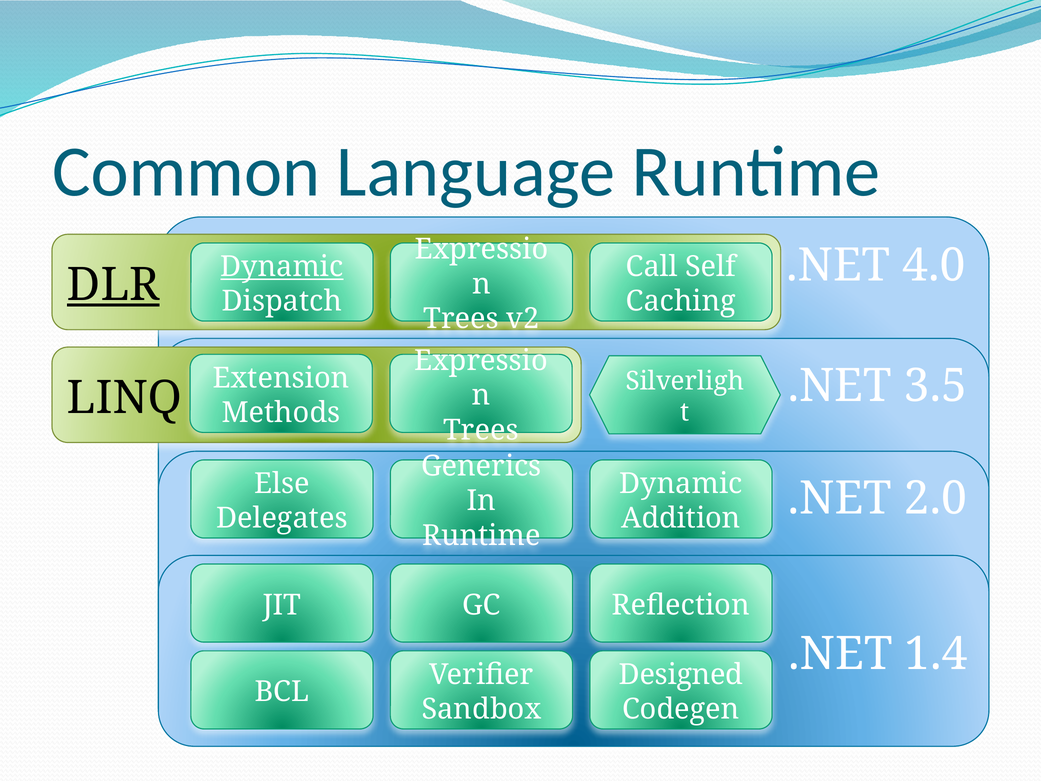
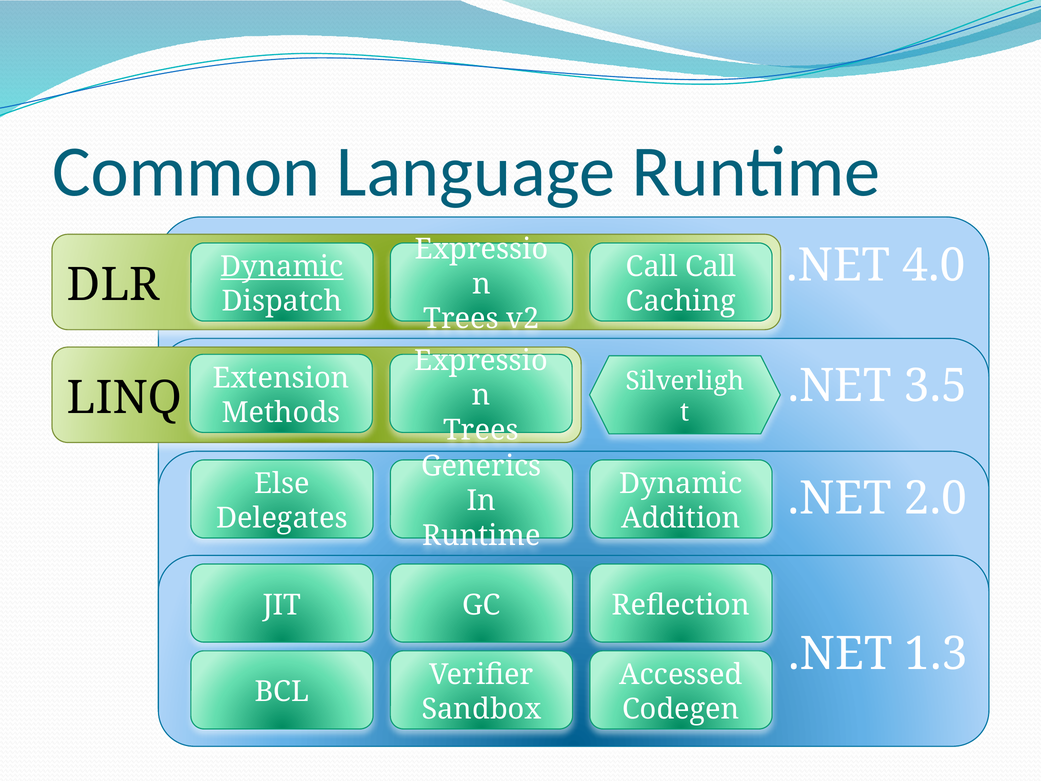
Call Self: Self -> Call
DLR underline: present -> none
1.4: 1.4 -> 1.3
Designed: Designed -> Accessed
